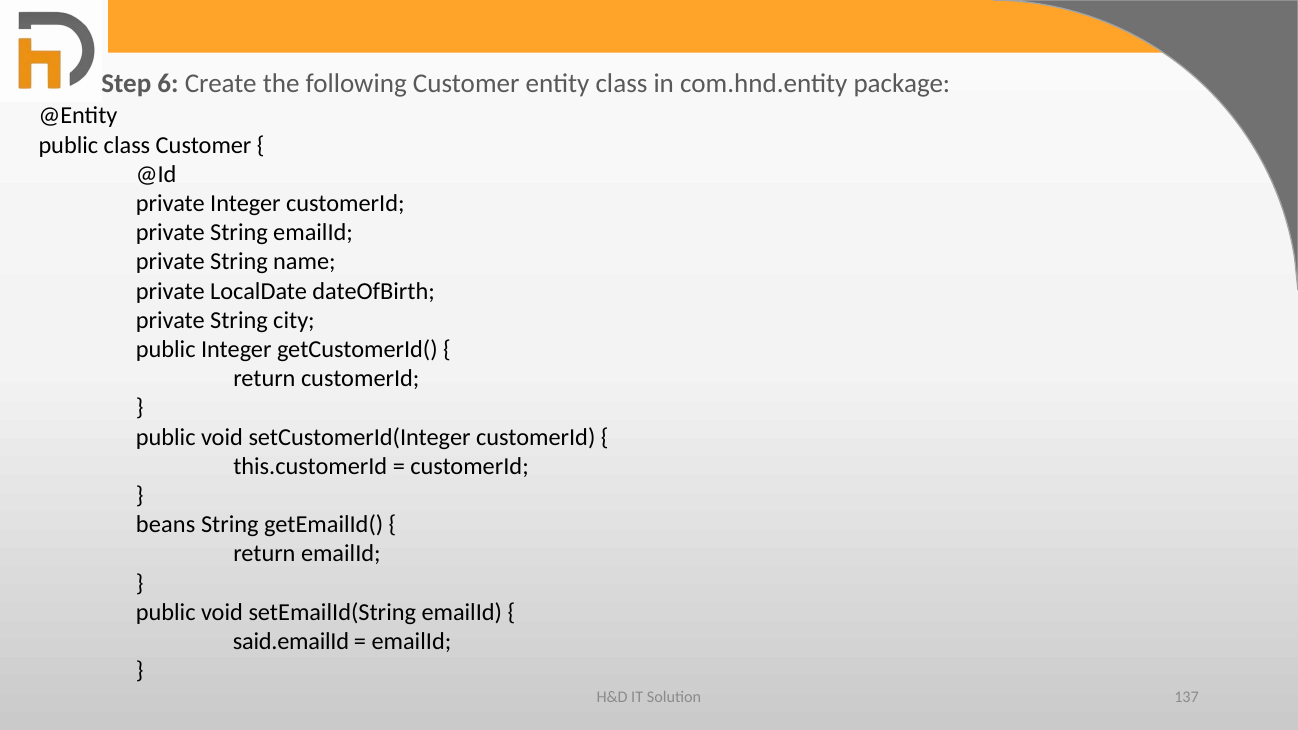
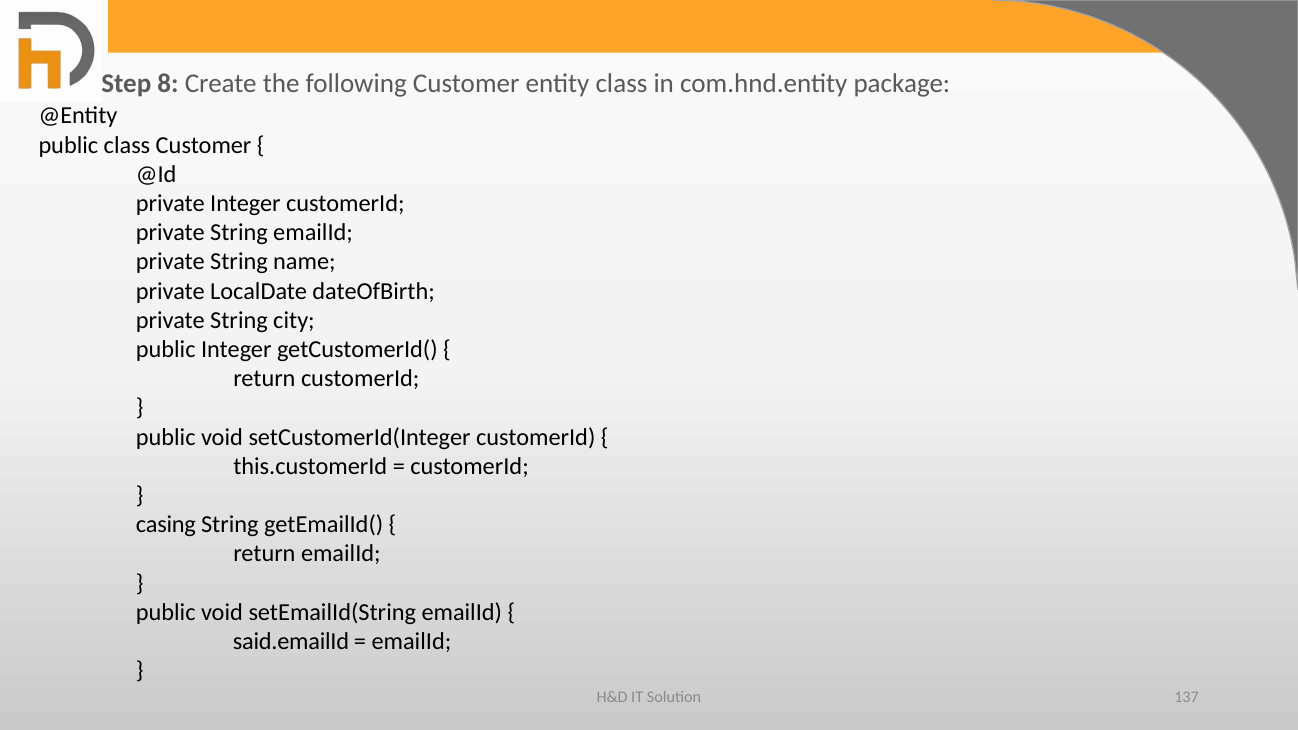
6: 6 -> 8
beans: beans -> casing
